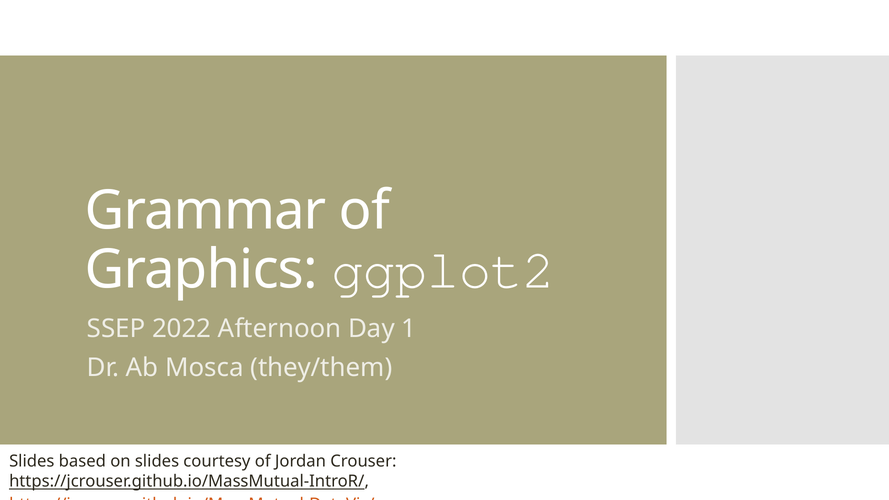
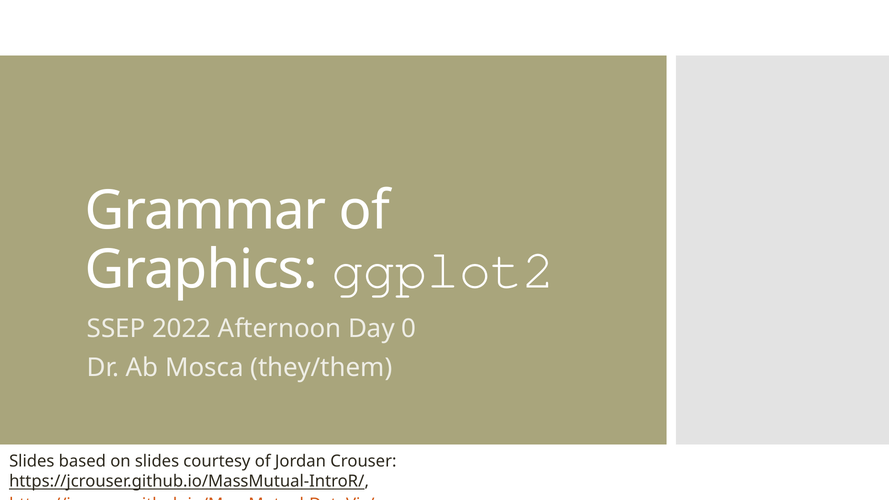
1: 1 -> 0
